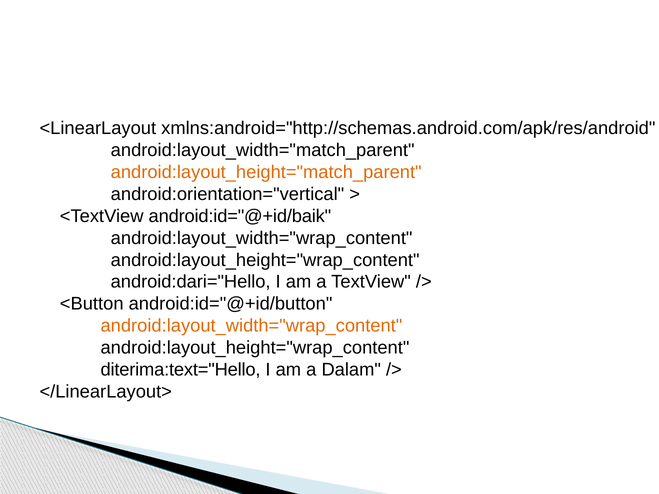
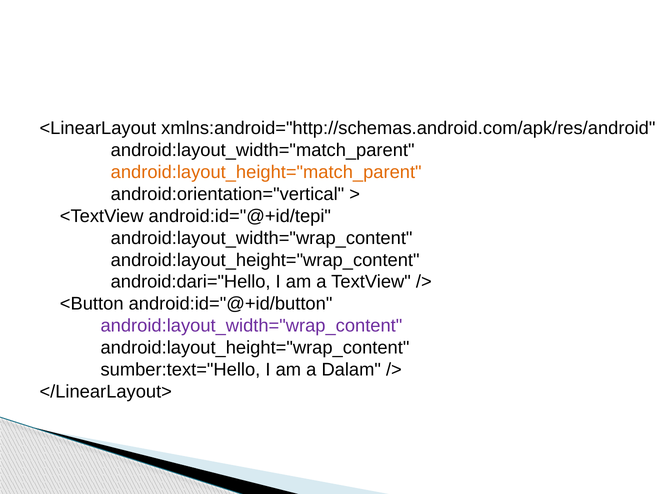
android:id="@+id/baik: android:id="@+id/baik -> android:id="@+id/tepi
android:layout_width="wrap_content at (251, 326) colour: orange -> purple
diterima:text="Hello: diterima:text="Hello -> sumber:text="Hello
